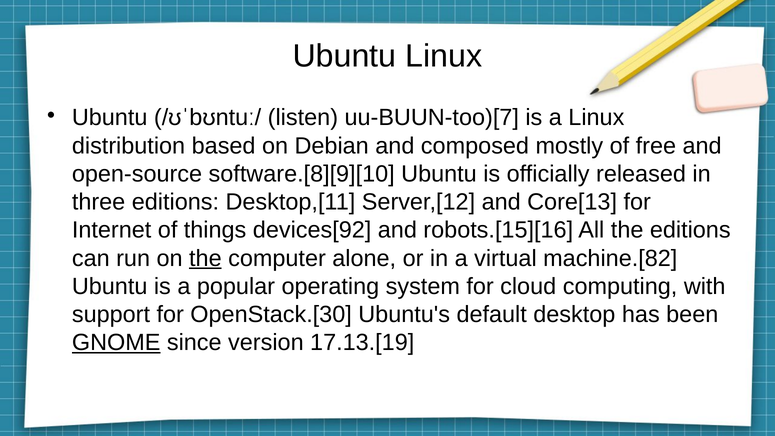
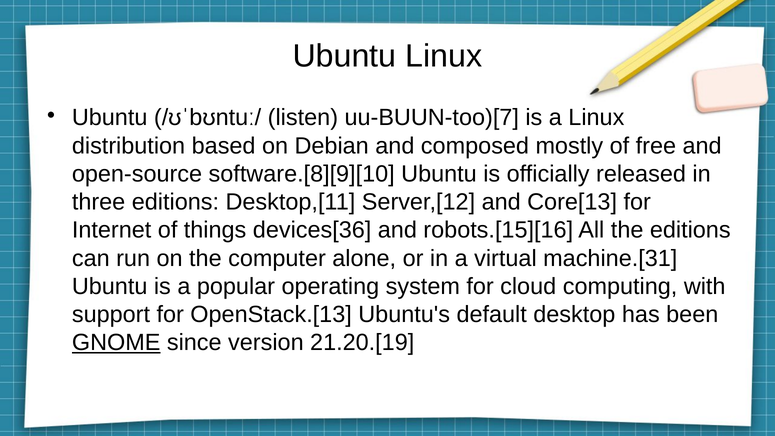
devices[92: devices[92 -> devices[36
the at (205, 258) underline: present -> none
machine.[82: machine.[82 -> machine.[31
OpenStack.[30: OpenStack.[30 -> OpenStack.[13
17.13.[19: 17.13.[19 -> 21.20.[19
